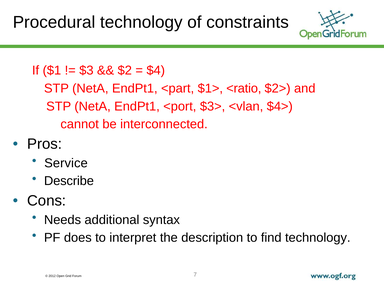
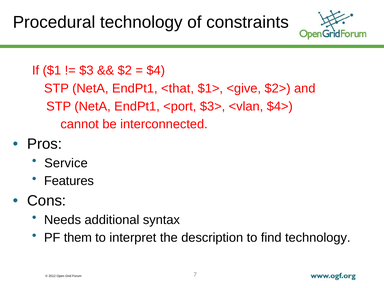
<part: <part -> <that
<ratio: <ratio -> <give
Describe: Describe -> Features
does: does -> them
